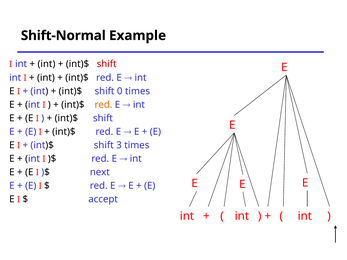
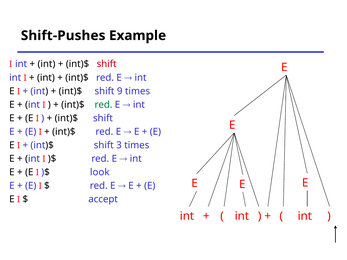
Shift-Normal: Shift-Normal -> Shift-Pushes
0: 0 -> 9
red at (103, 105) colour: orange -> green
next: next -> look
